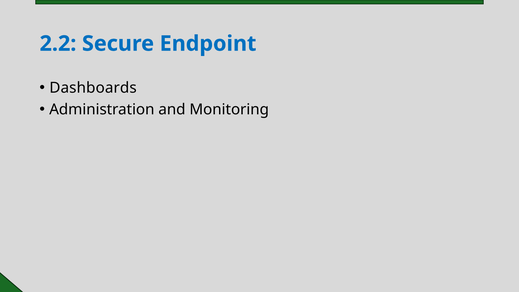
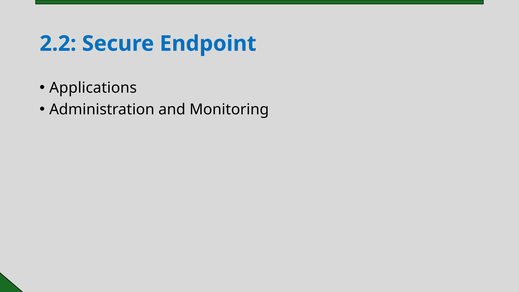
Dashboards: Dashboards -> Applications
